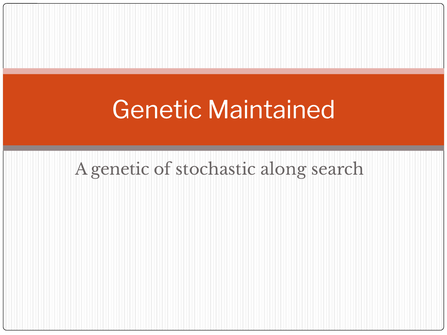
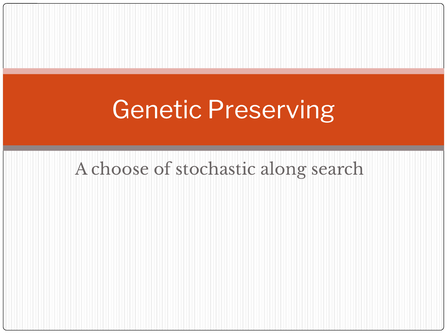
Maintained: Maintained -> Preserving
A genetic: genetic -> choose
